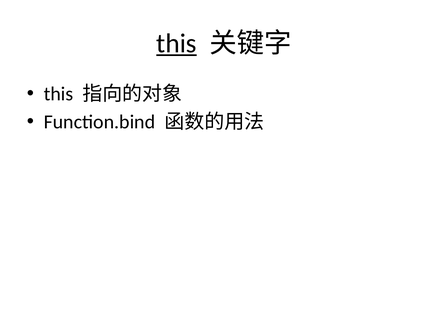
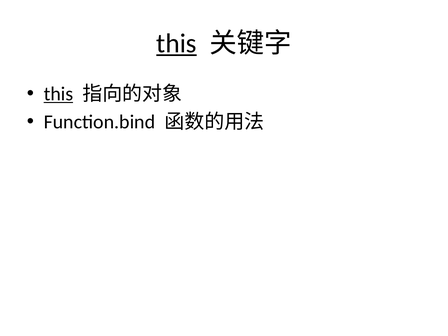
this at (58, 94) underline: none -> present
